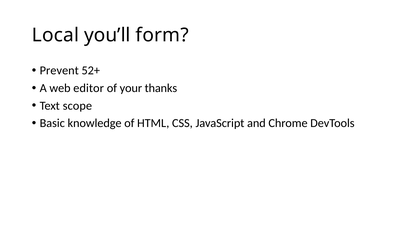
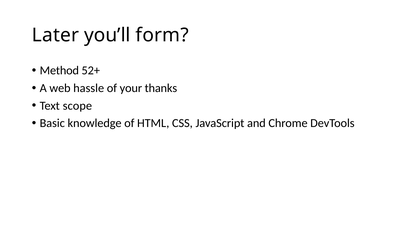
Local: Local -> Later
Prevent: Prevent -> Method
editor: editor -> hassle
